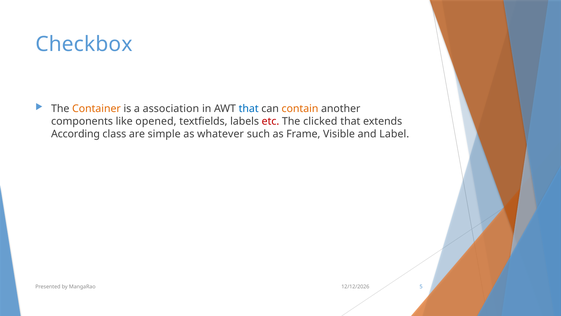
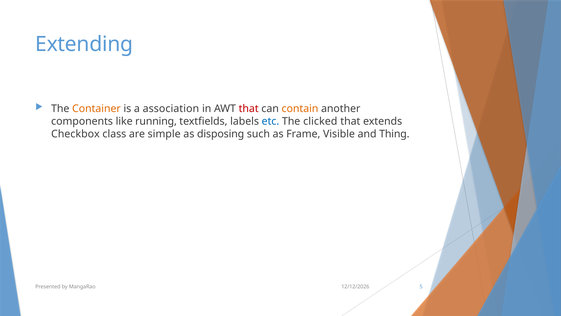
Checkbox: Checkbox -> Extending
that at (249, 109) colour: blue -> red
opened: opened -> running
etc colour: red -> blue
According: According -> Checkbox
whatever: whatever -> disposing
Label: Label -> Thing
